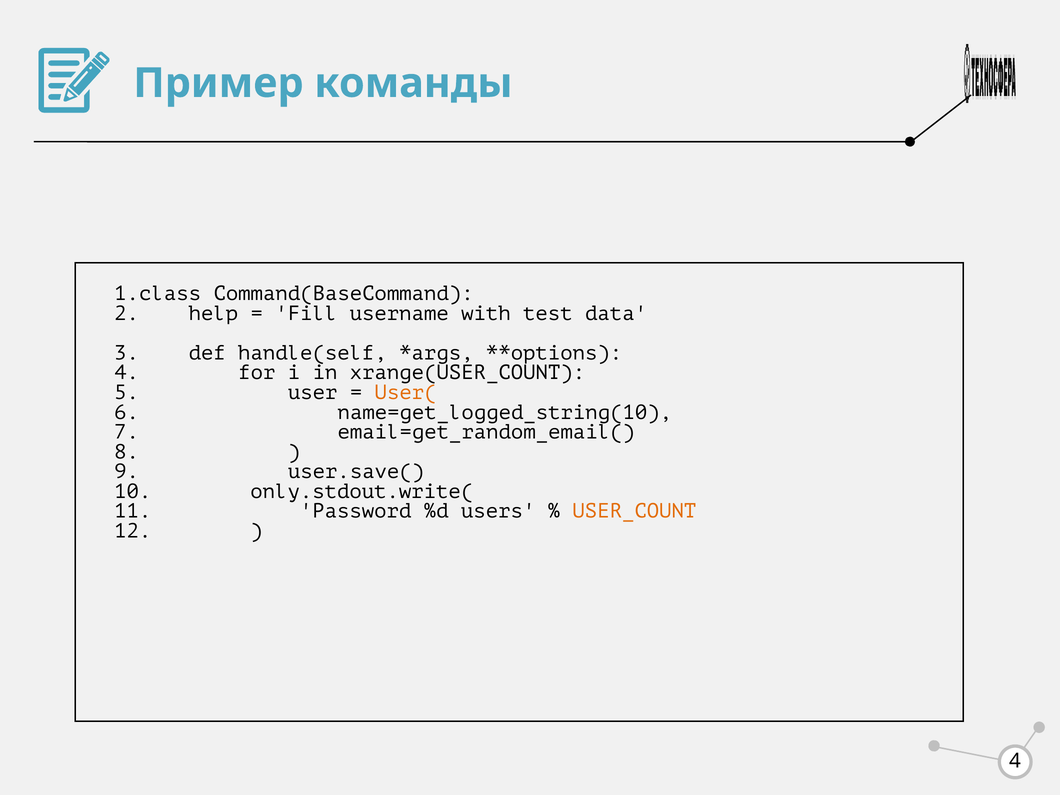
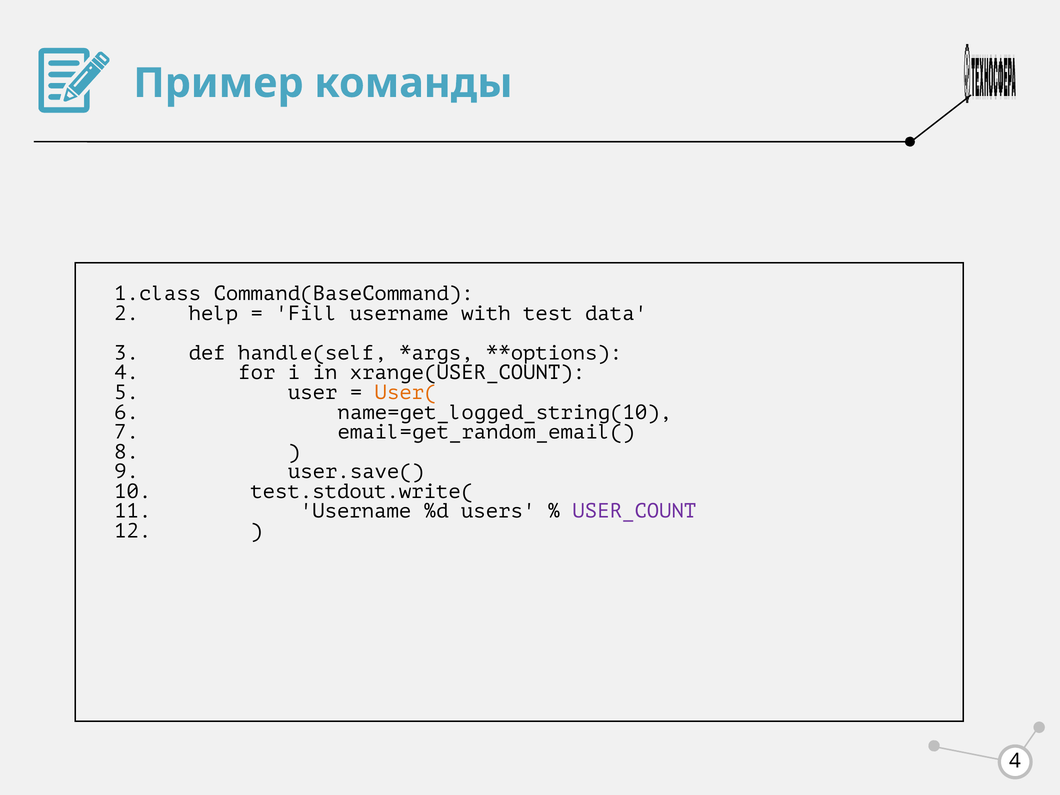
only.stdout.write(: only.stdout.write( -> test.stdout.write(
Password at (356, 511): Password -> Username
USER_COUNT colour: orange -> purple
